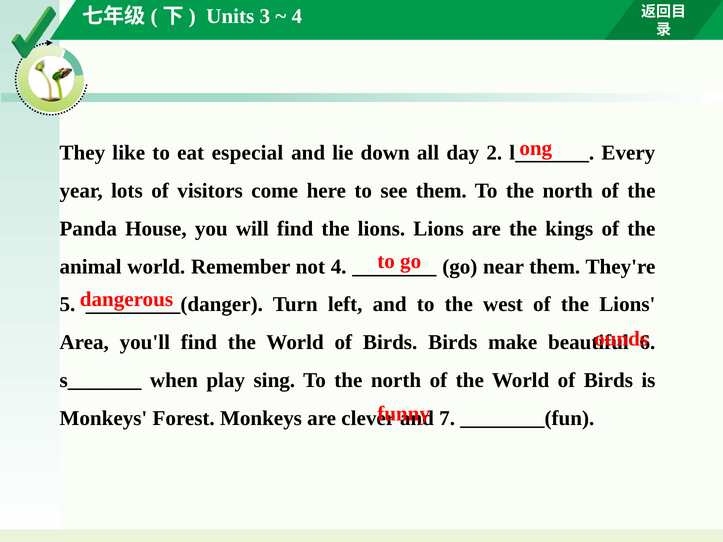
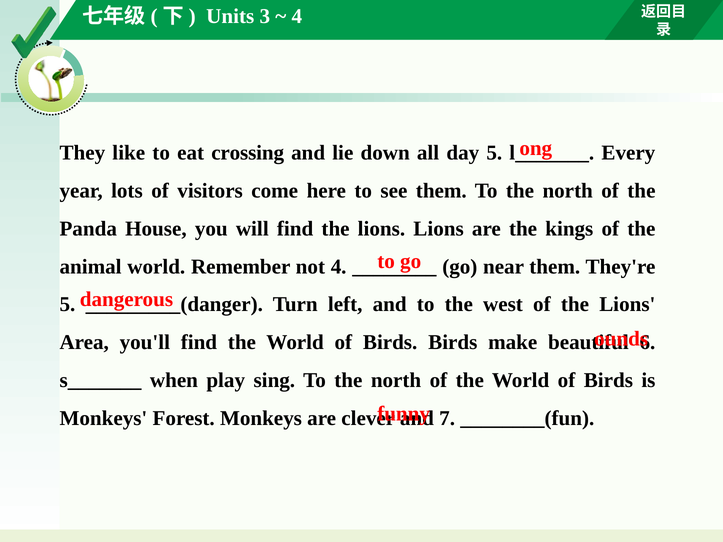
especial: especial -> crossing
day 2: 2 -> 5
